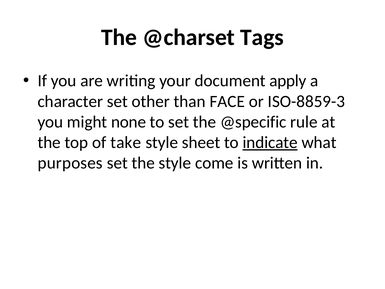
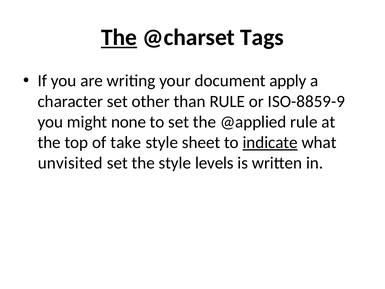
The at (119, 37) underline: none -> present
than FACE: FACE -> RULE
ISO-8859-3: ISO-8859-3 -> ISO-8859-9
@specific: @specific -> @applied
purposes: purposes -> unvisited
come: come -> levels
